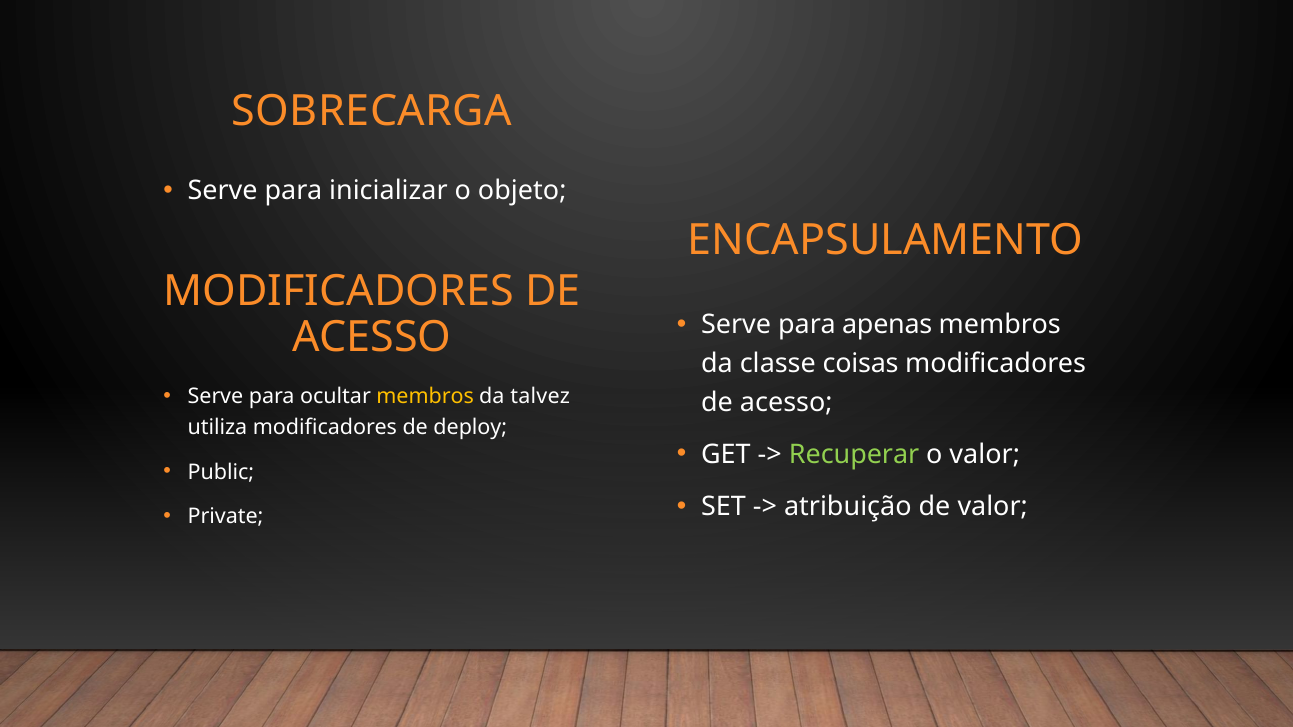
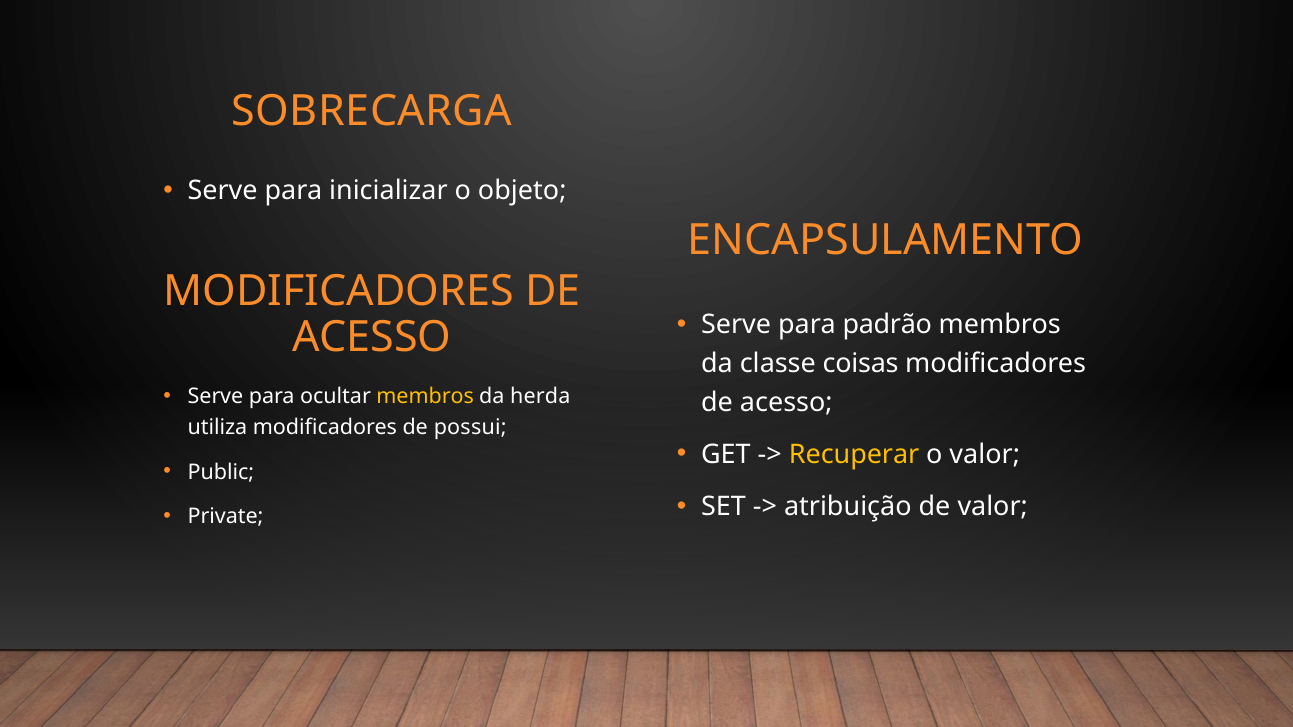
apenas: apenas -> padrão
talvez: talvez -> herda
deploy: deploy -> possui
Recuperar colour: light green -> yellow
